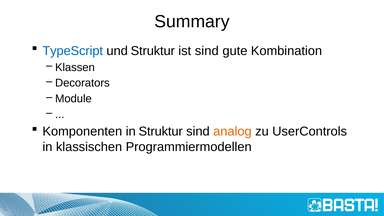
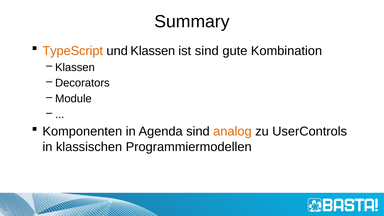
TypeScript colour: blue -> orange
und Struktur: Struktur -> Klassen
in Struktur: Struktur -> Agenda
